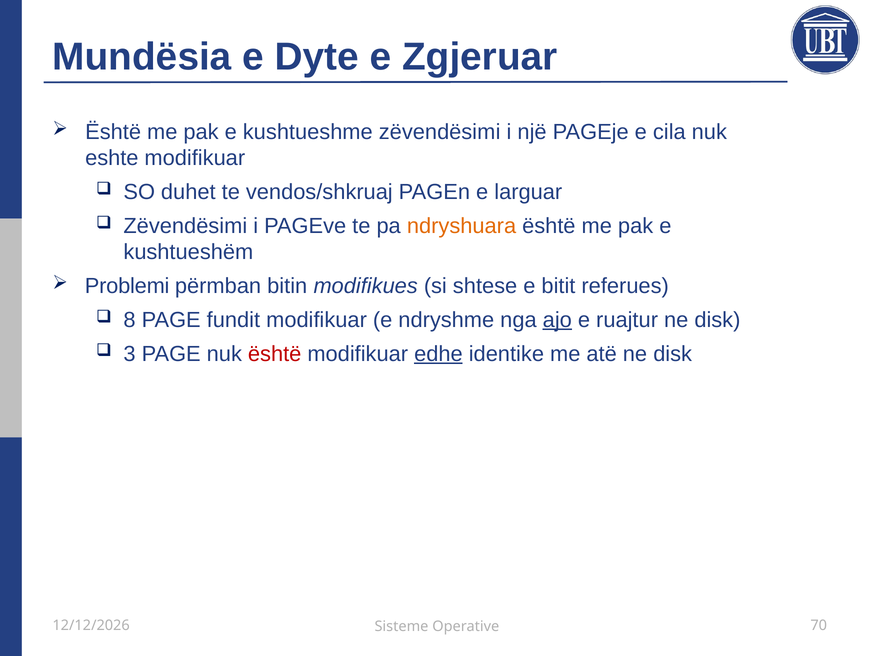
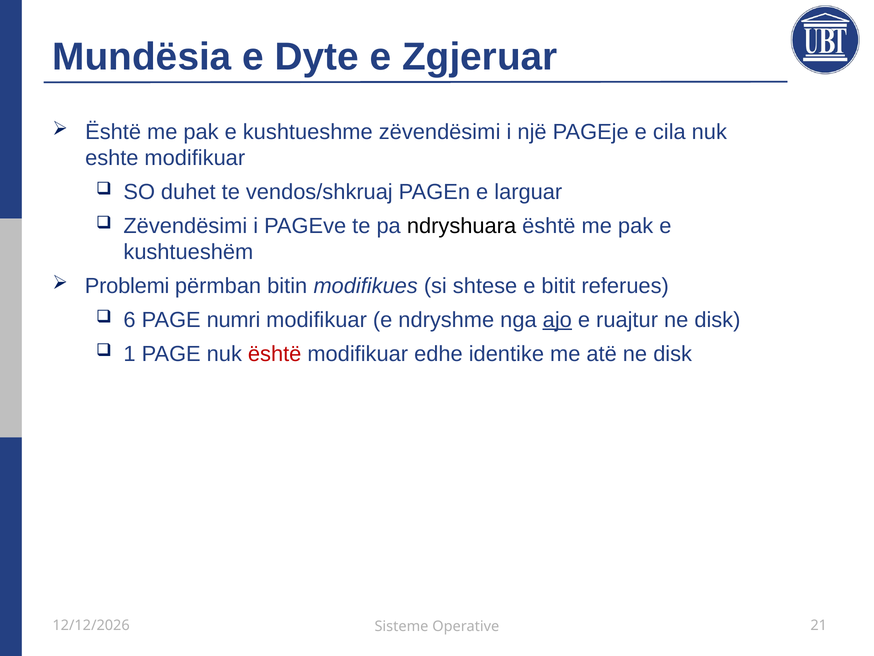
ndryshuara colour: orange -> black
8: 8 -> 6
fundit: fundit -> numri
3: 3 -> 1
edhe underline: present -> none
70: 70 -> 21
